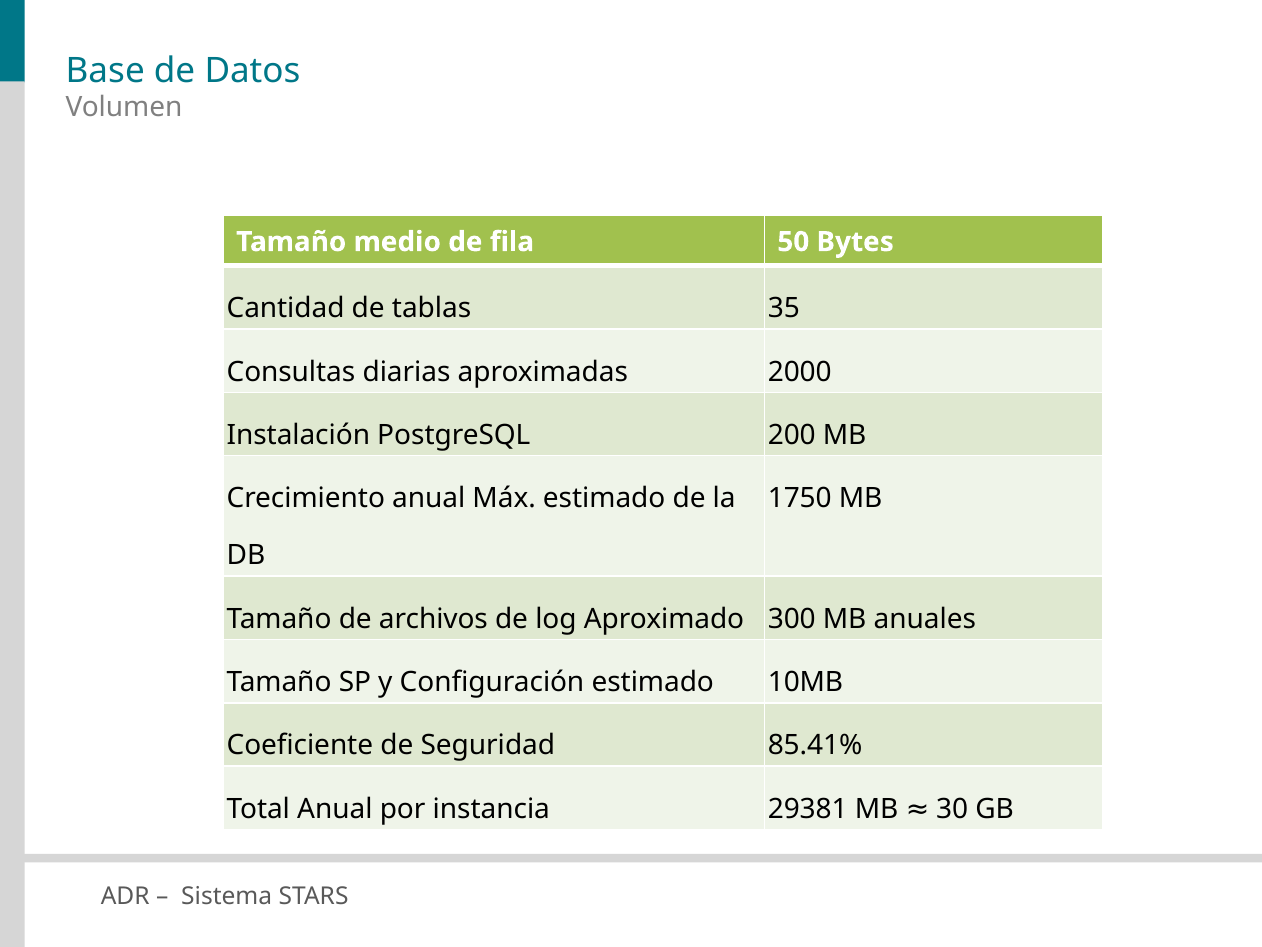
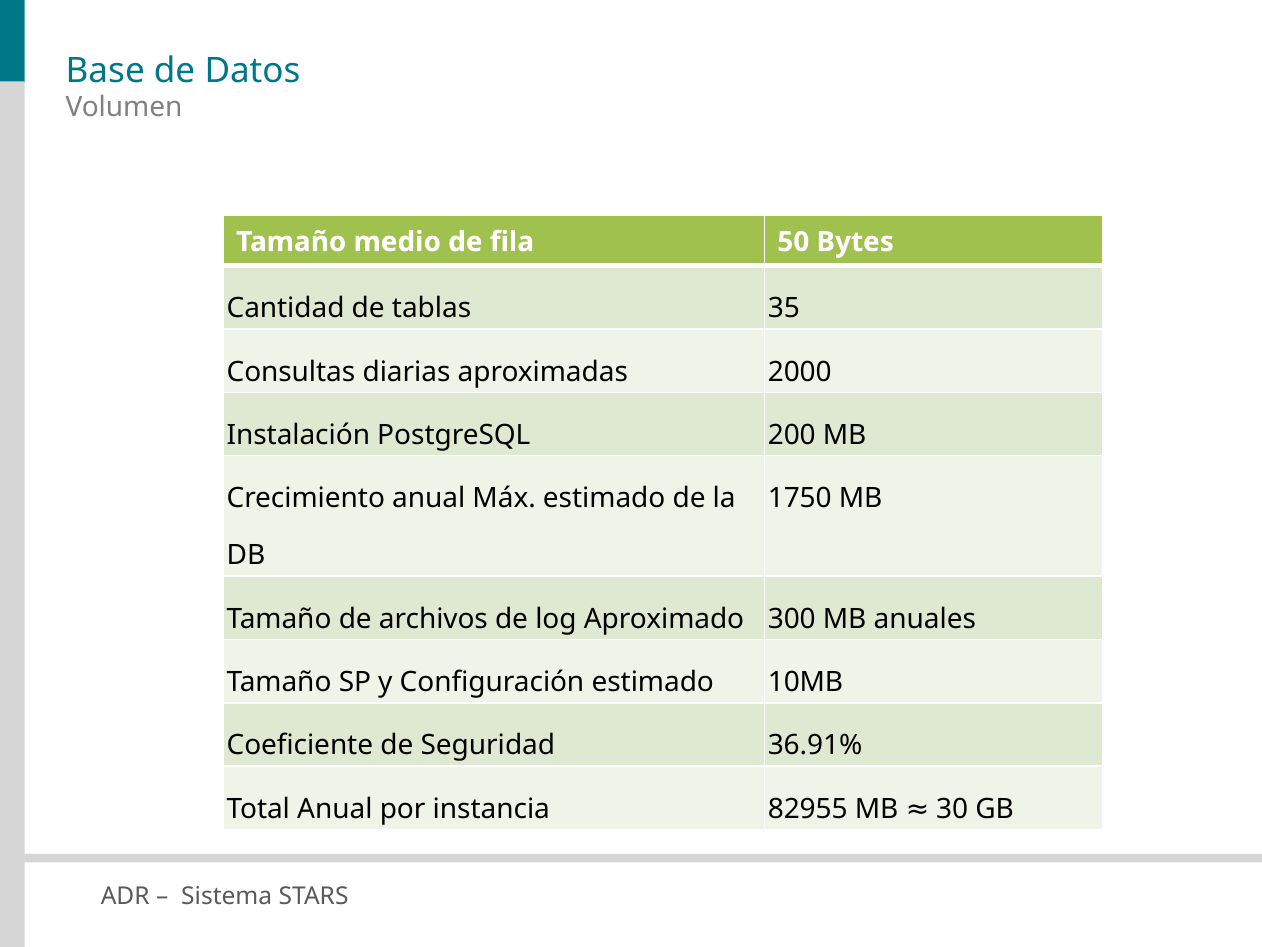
85.41%: 85.41% -> 36.91%
29381: 29381 -> 82955
